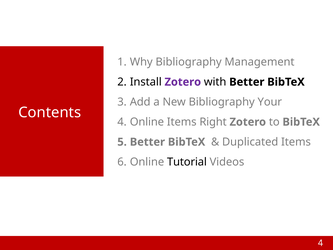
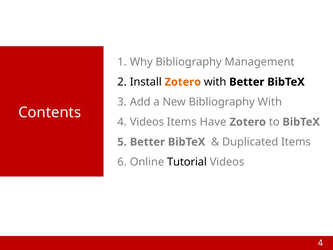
Zotero at (183, 82) colour: purple -> orange
Bibliography Your: Your -> With
Online at (147, 122): Online -> Videos
Right: Right -> Have
